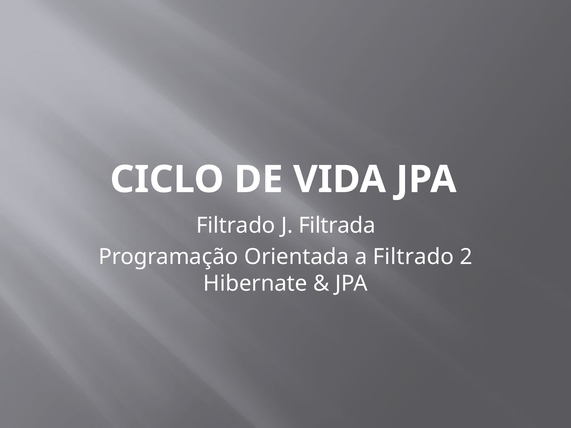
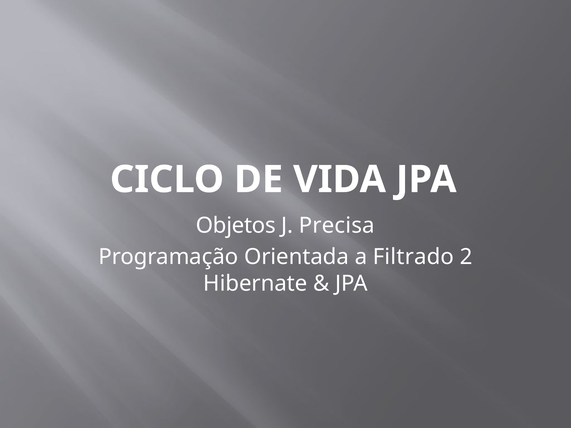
Filtrado at (236, 226): Filtrado -> Objetos
Filtrada: Filtrada -> Precisa
